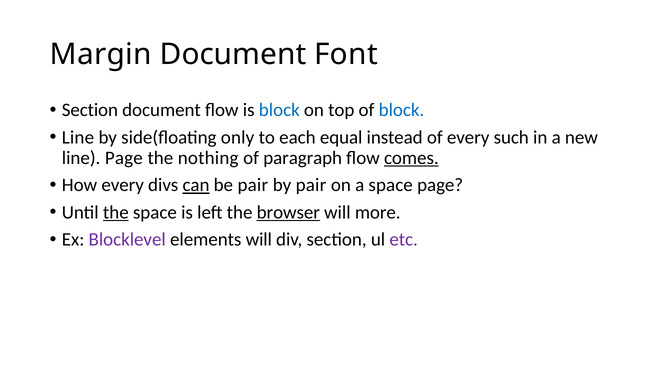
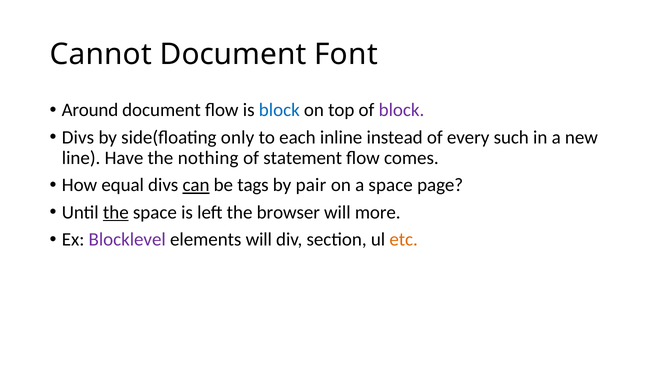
Margin: Margin -> Cannot
Section at (90, 110): Section -> Around
block at (402, 110) colour: blue -> purple
Line at (78, 137): Line -> Divs
equal: equal -> inline
line Page: Page -> Have
paragraph: paragraph -> statement
comes underline: present -> none
How every: every -> equal
be pair: pair -> tags
browser underline: present -> none
etc colour: purple -> orange
